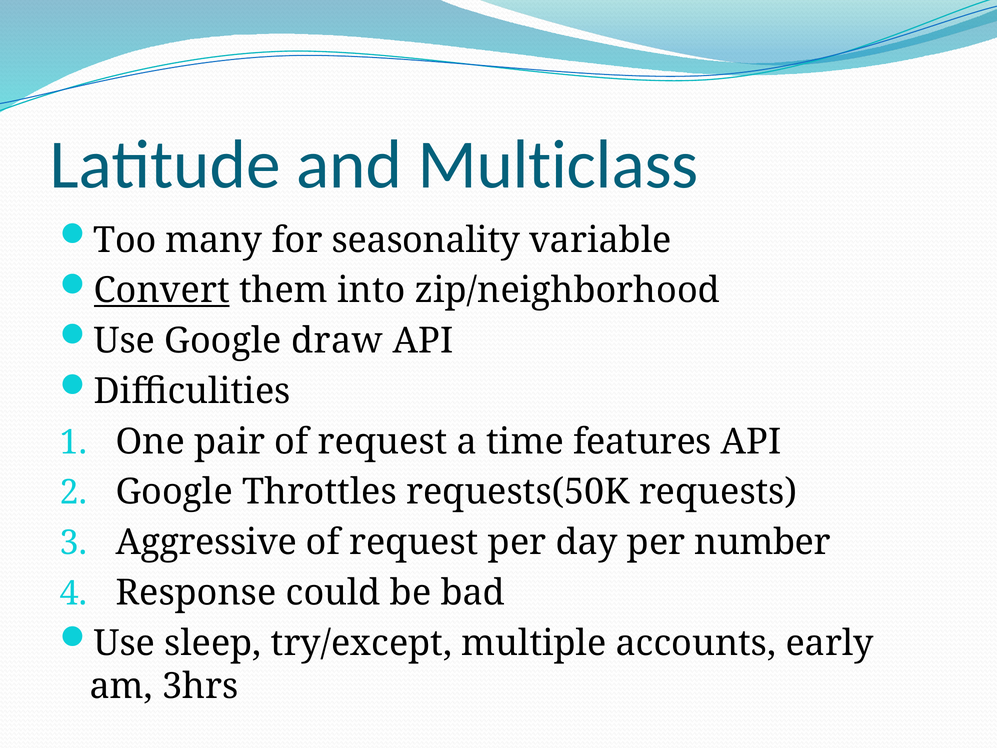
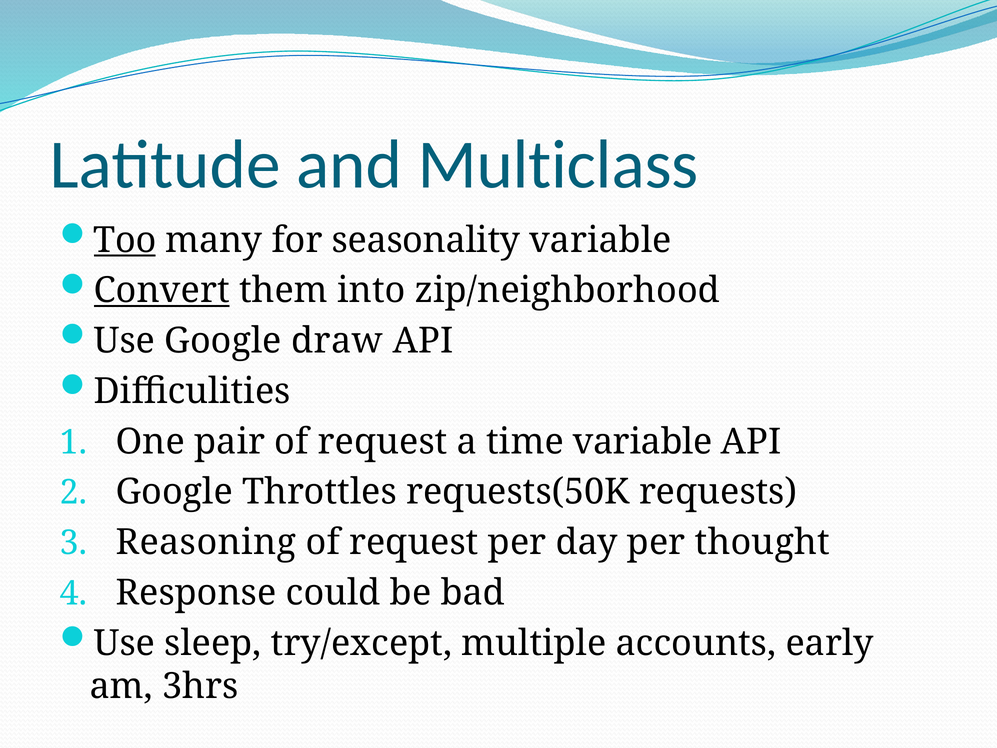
Too underline: none -> present
time features: features -> variable
Aggressive: Aggressive -> Reasoning
number: number -> thought
